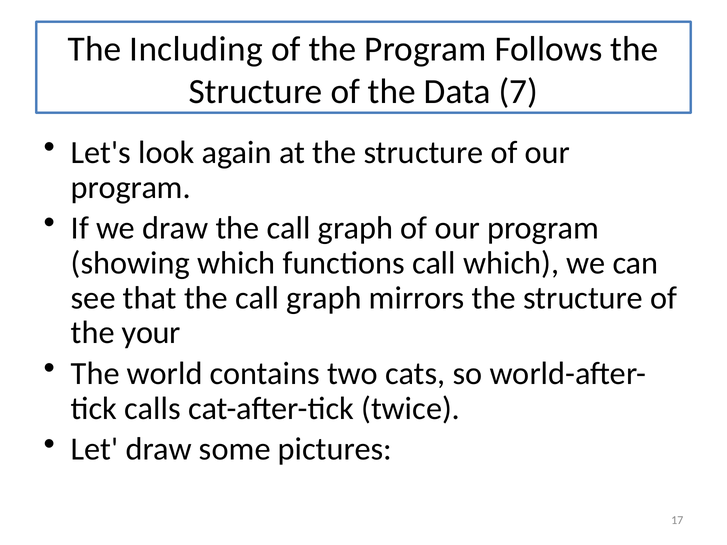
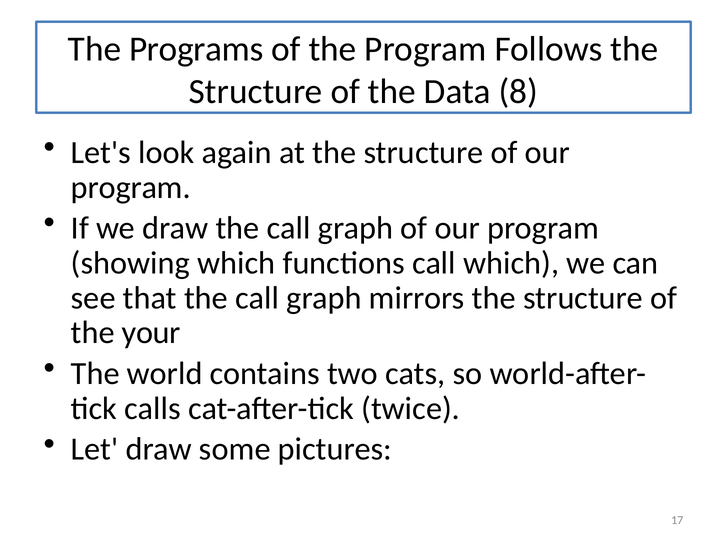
Including: Including -> Programs
7: 7 -> 8
